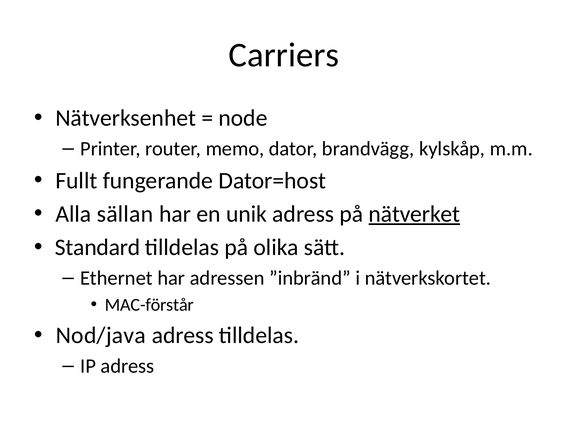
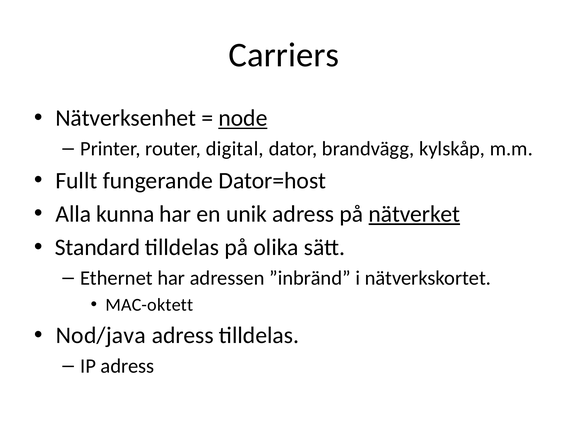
node underline: none -> present
memo: memo -> digital
sällan: sällan -> kunna
MAC-förstår: MAC-förstår -> MAC-oktett
